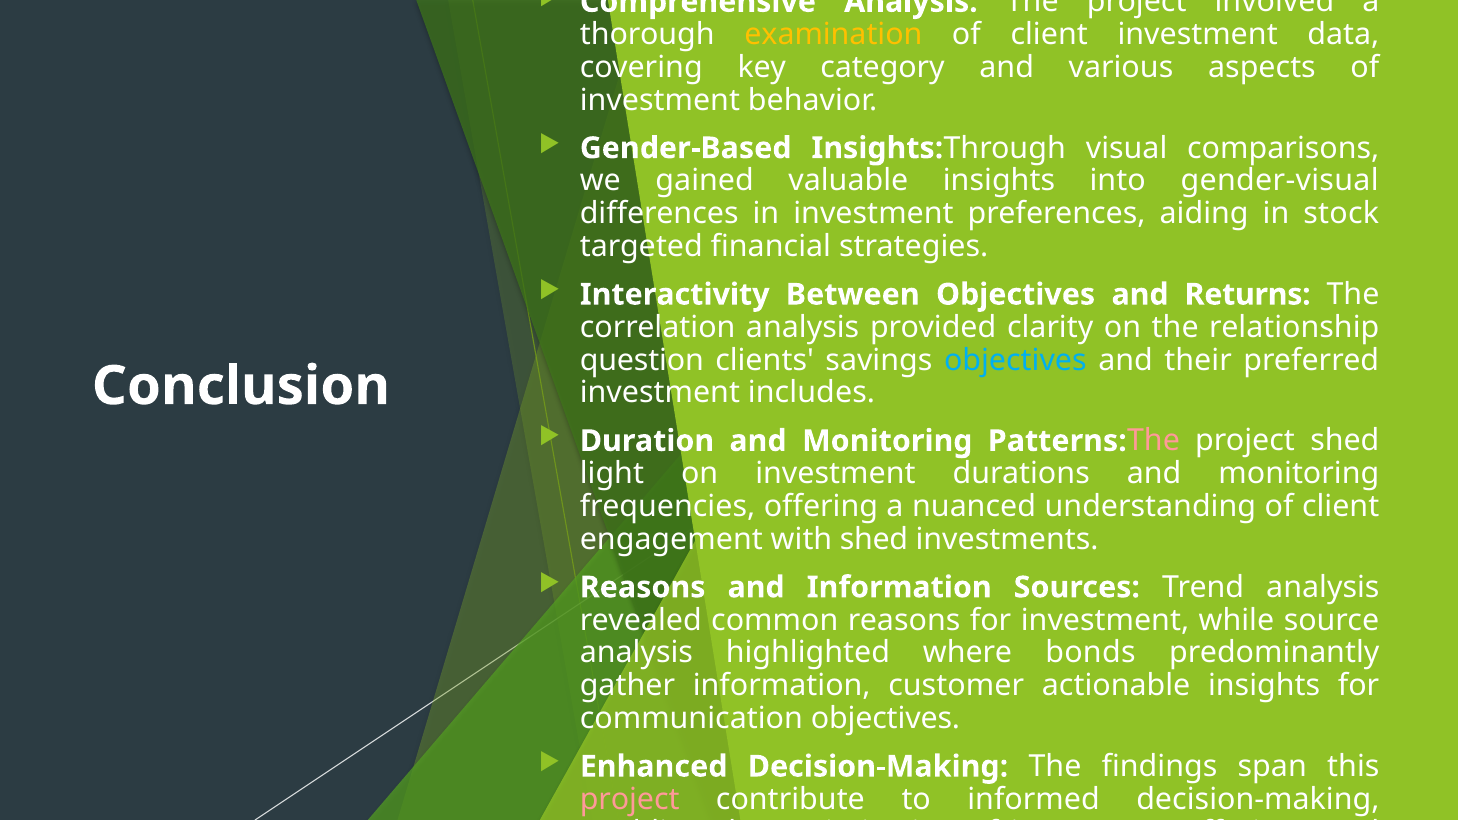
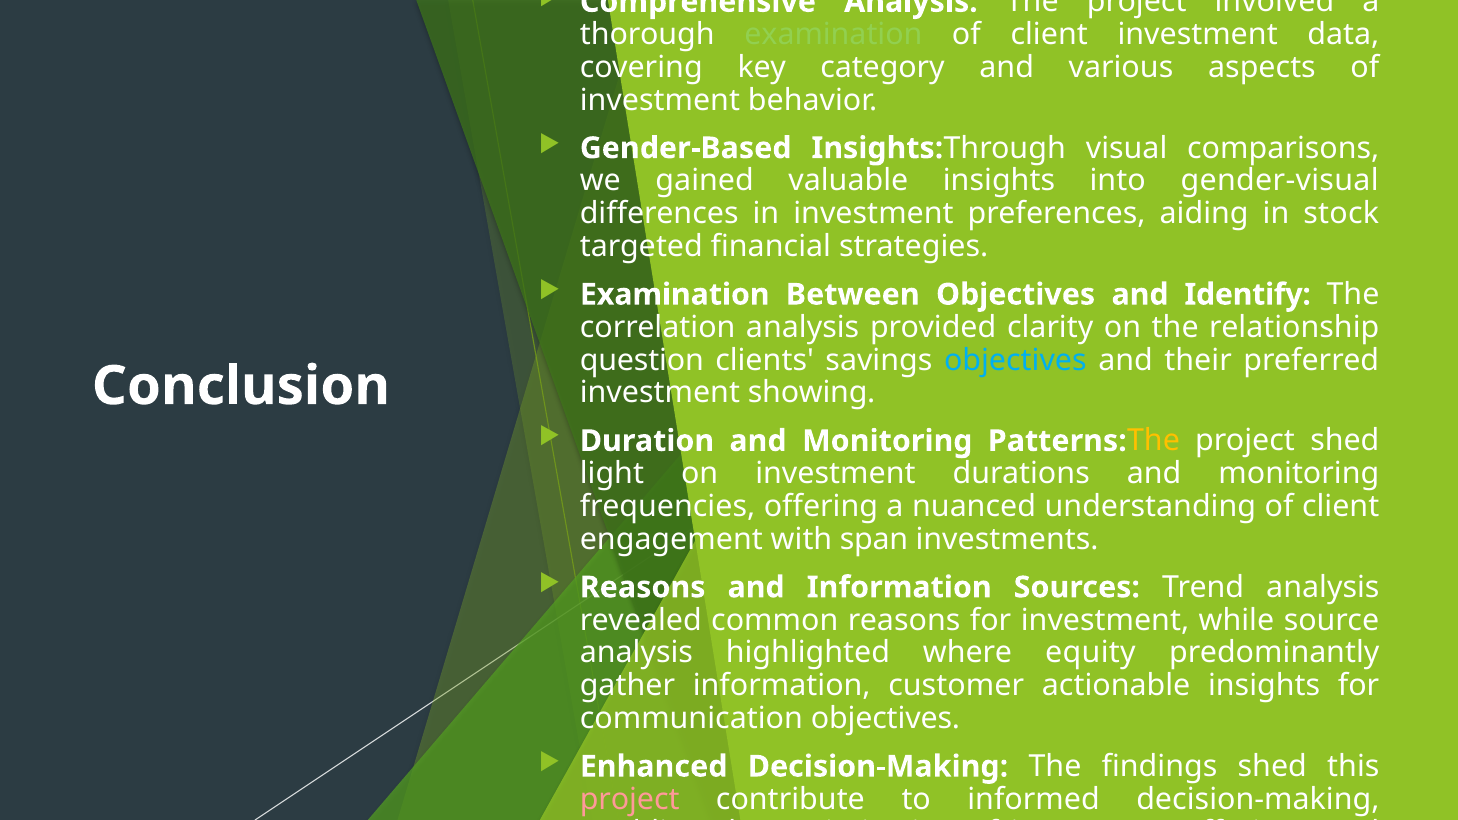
examination at (833, 35) colour: yellow -> light green
Interactivity at (675, 295): Interactivity -> Examination
Returns: Returns -> Identify
includes: includes -> showing
The at (1153, 441) colour: pink -> yellow
with shed: shed -> span
bonds: bonds -> equity
findings span: span -> shed
